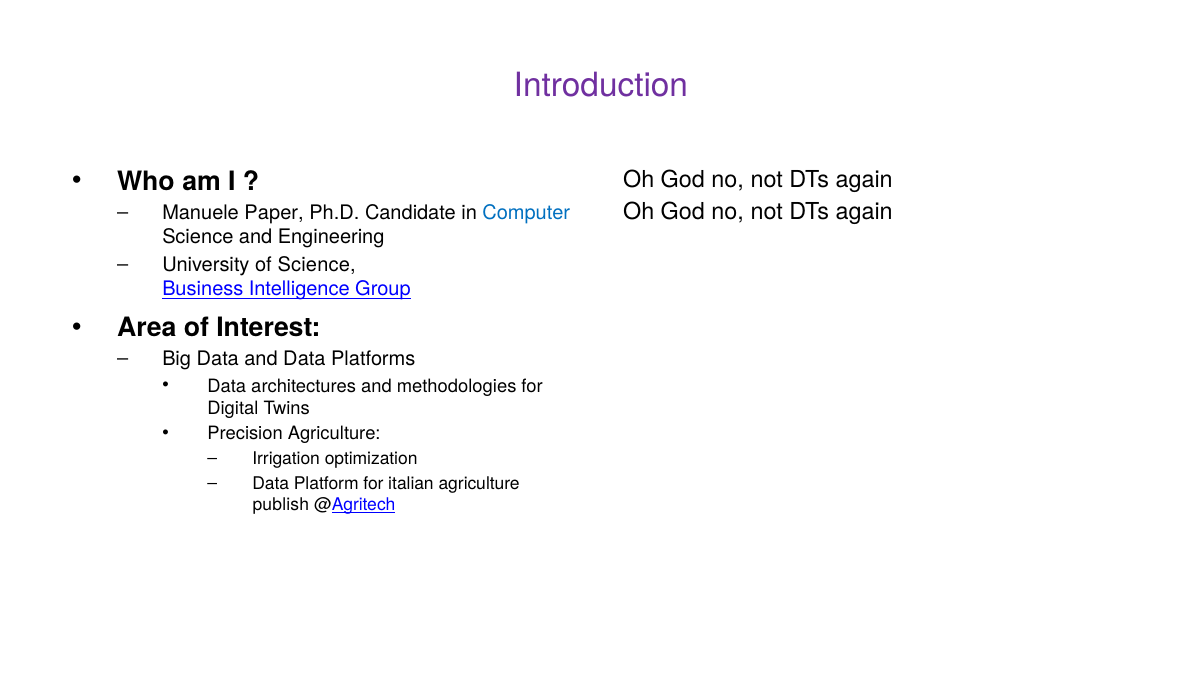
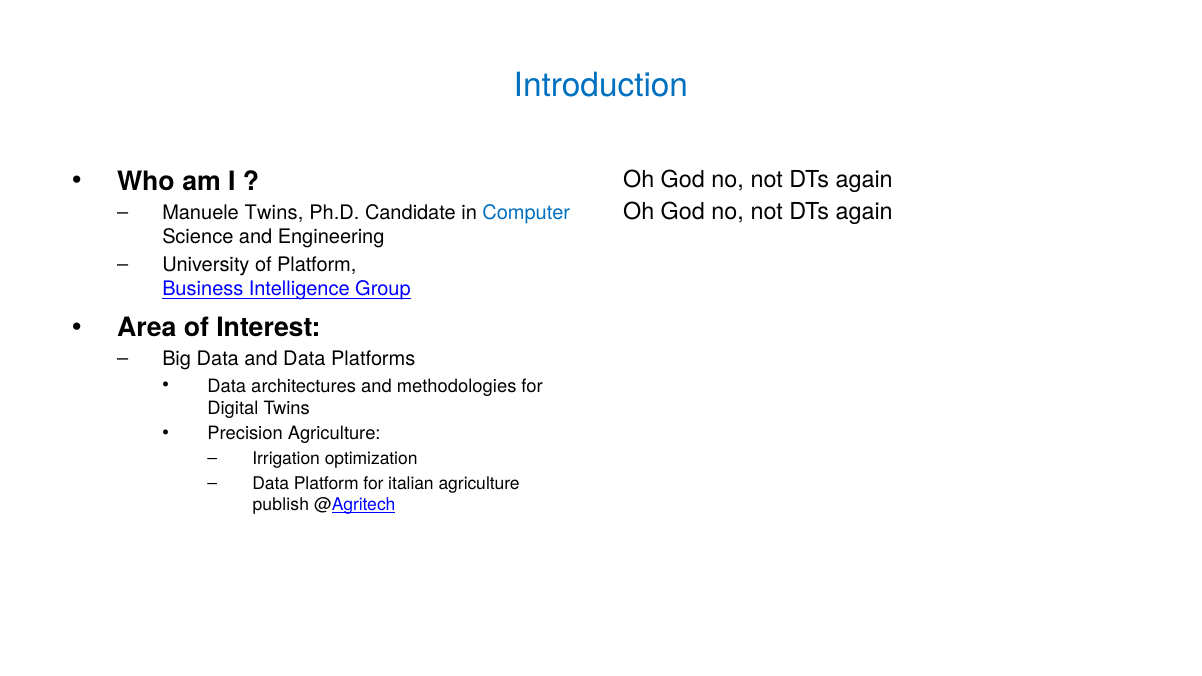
Introduction colour: purple -> blue
Manuele Paper: Paper -> Twins
of Science: Science -> Platform
